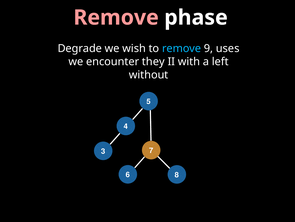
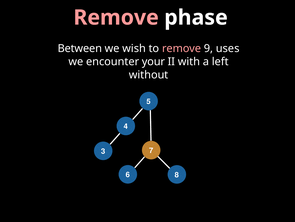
Degrade: Degrade -> Between
remove at (182, 48) colour: light blue -> pink
they: they -> your
